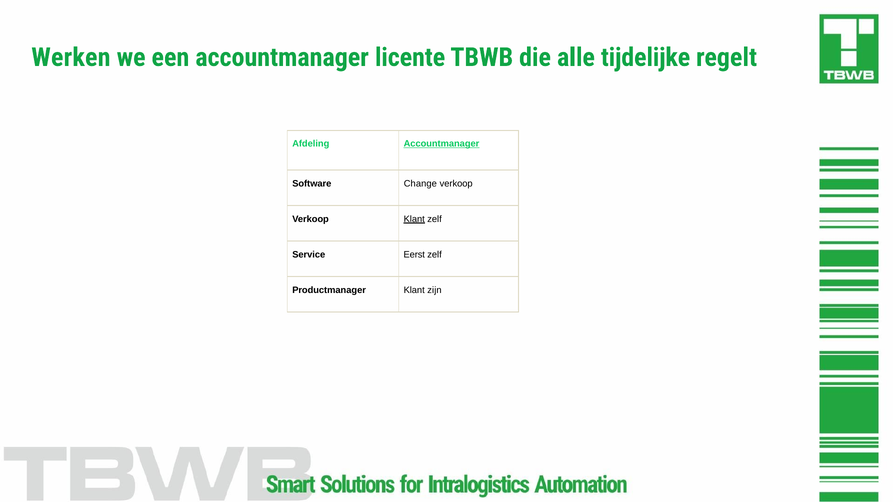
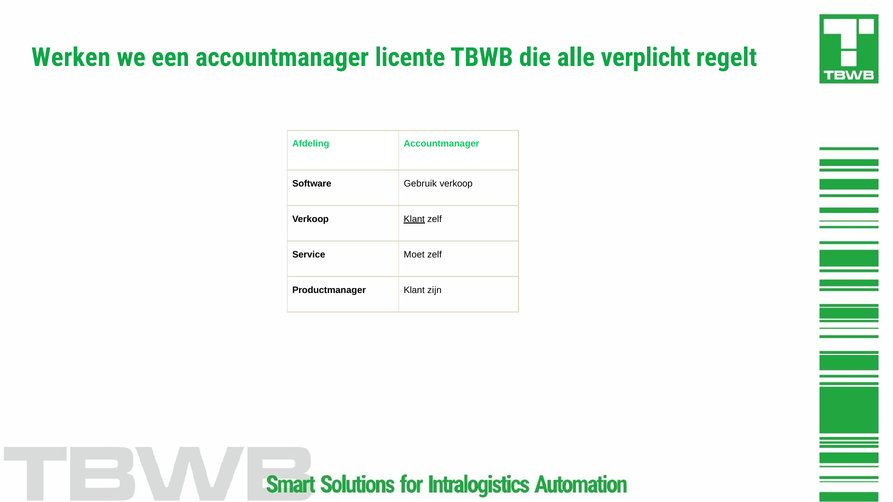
tijdelijke: tijdelijke -> verplicht
Accountmanager at (441, 144) underline: present -> none
Change: Change -> Gebruik
Eerst: Eerst -> Moet
